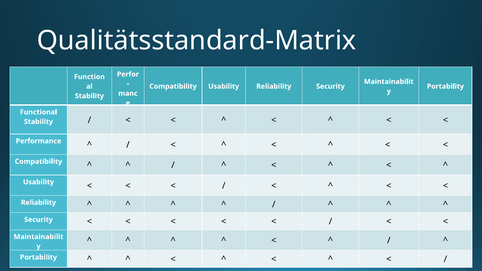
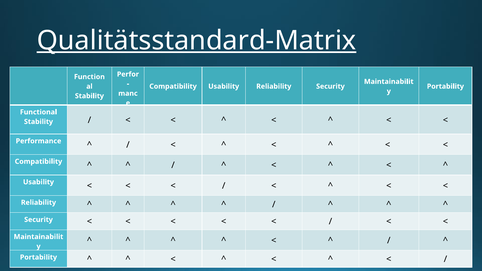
Qualitätsstandard-Matrix underline: none -> present
